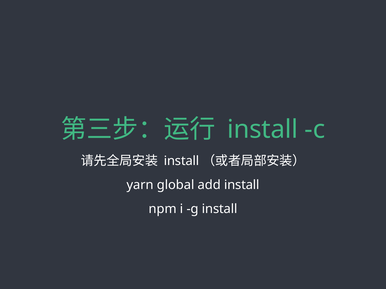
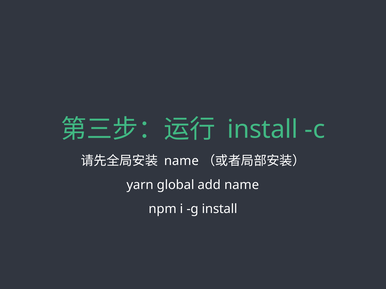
install at (182, 161): install -> name
add install: install -> name
